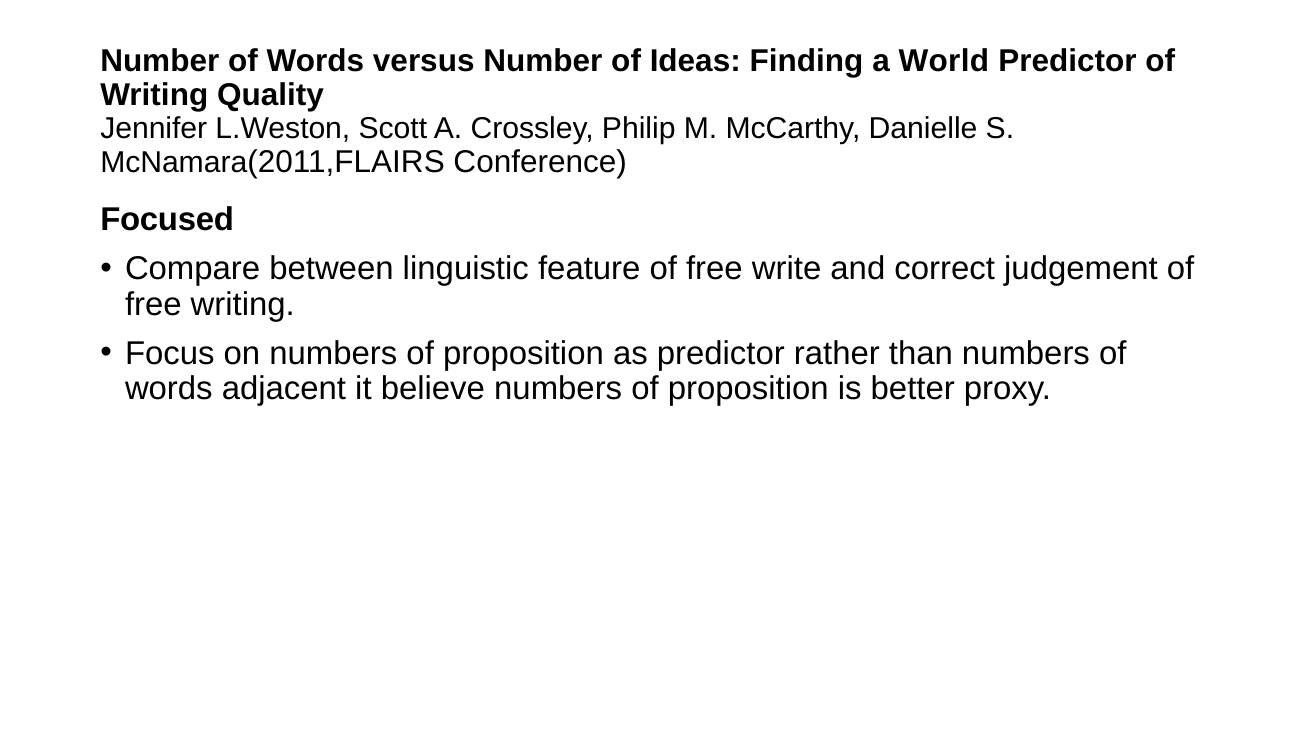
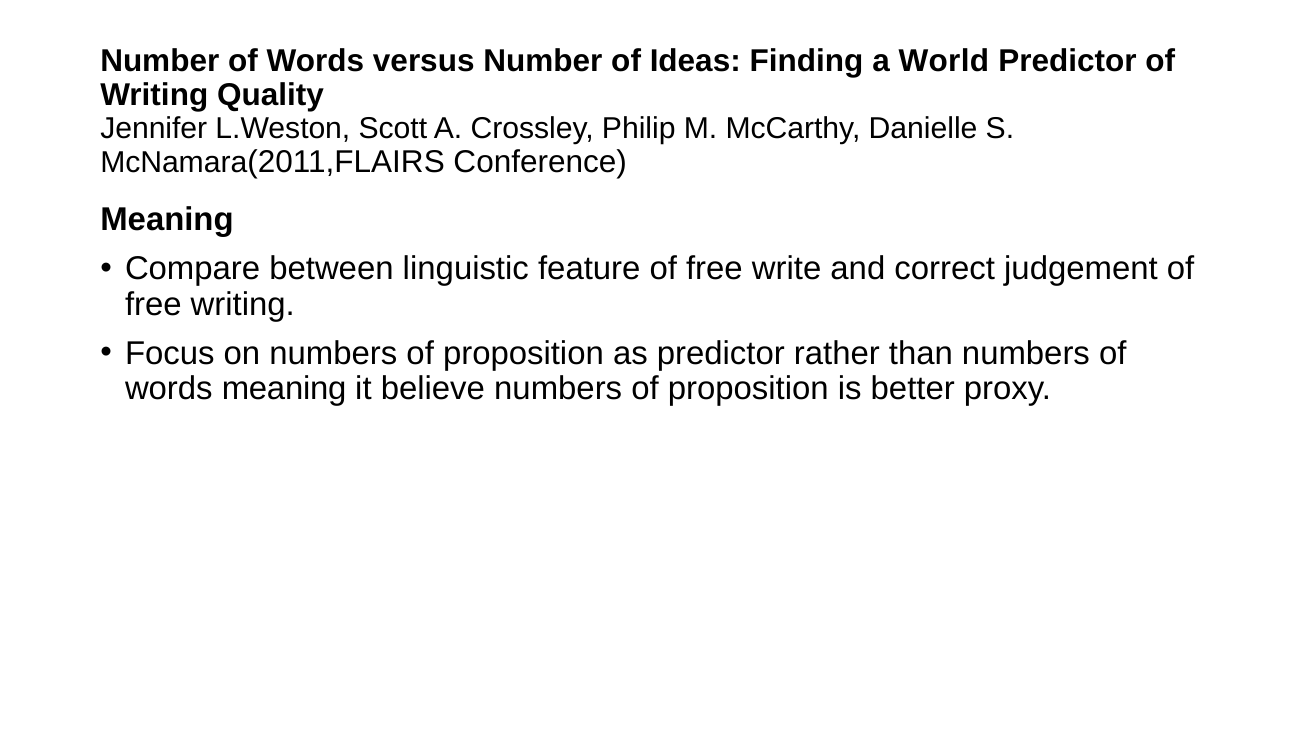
Focused at (167, 220): Focused -> Meaning
words adjacent: adjacent -> meaning
